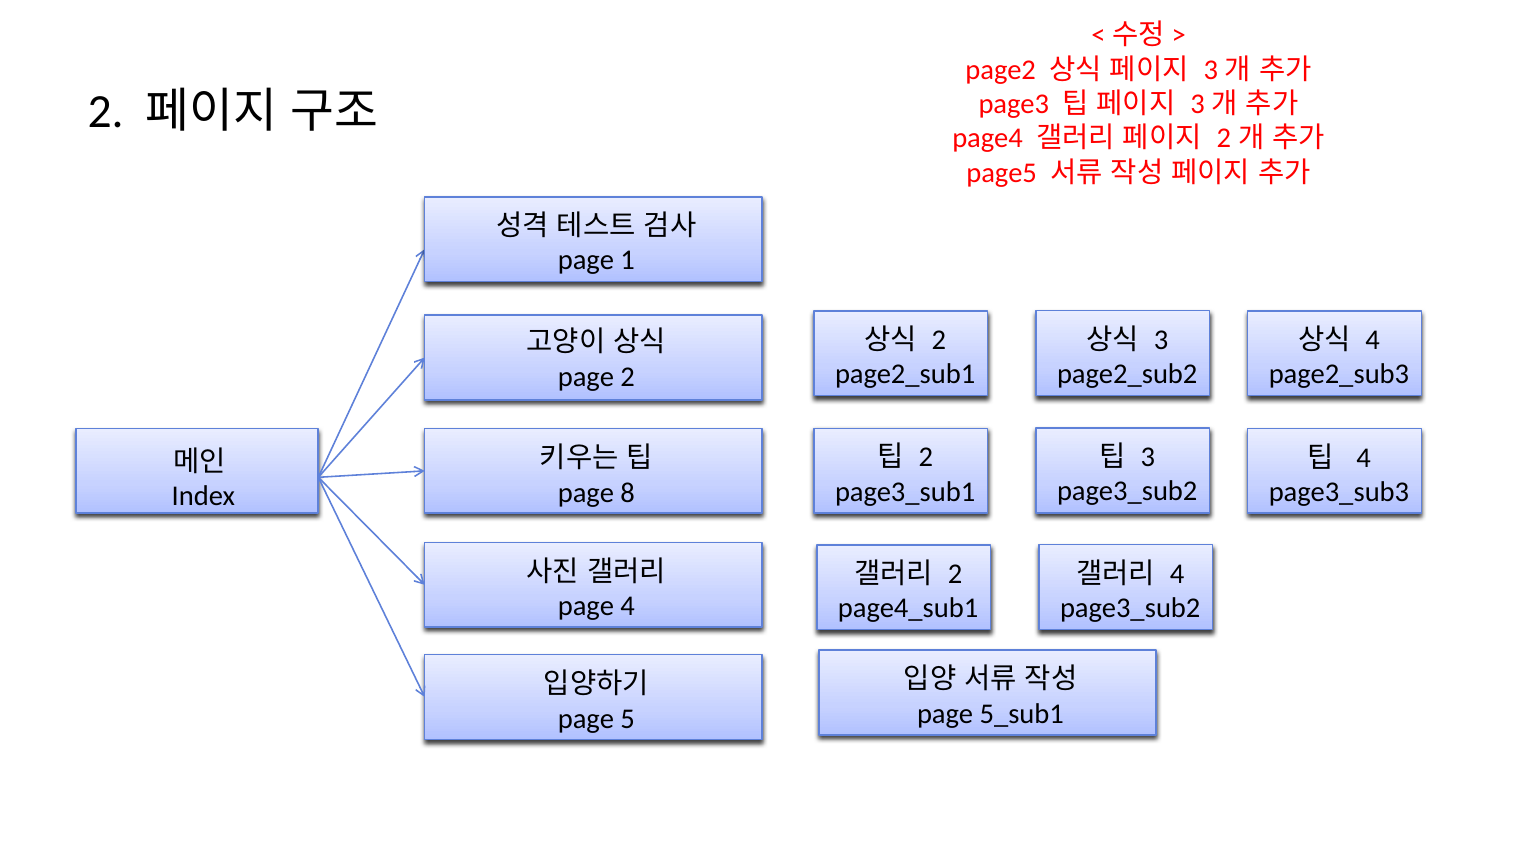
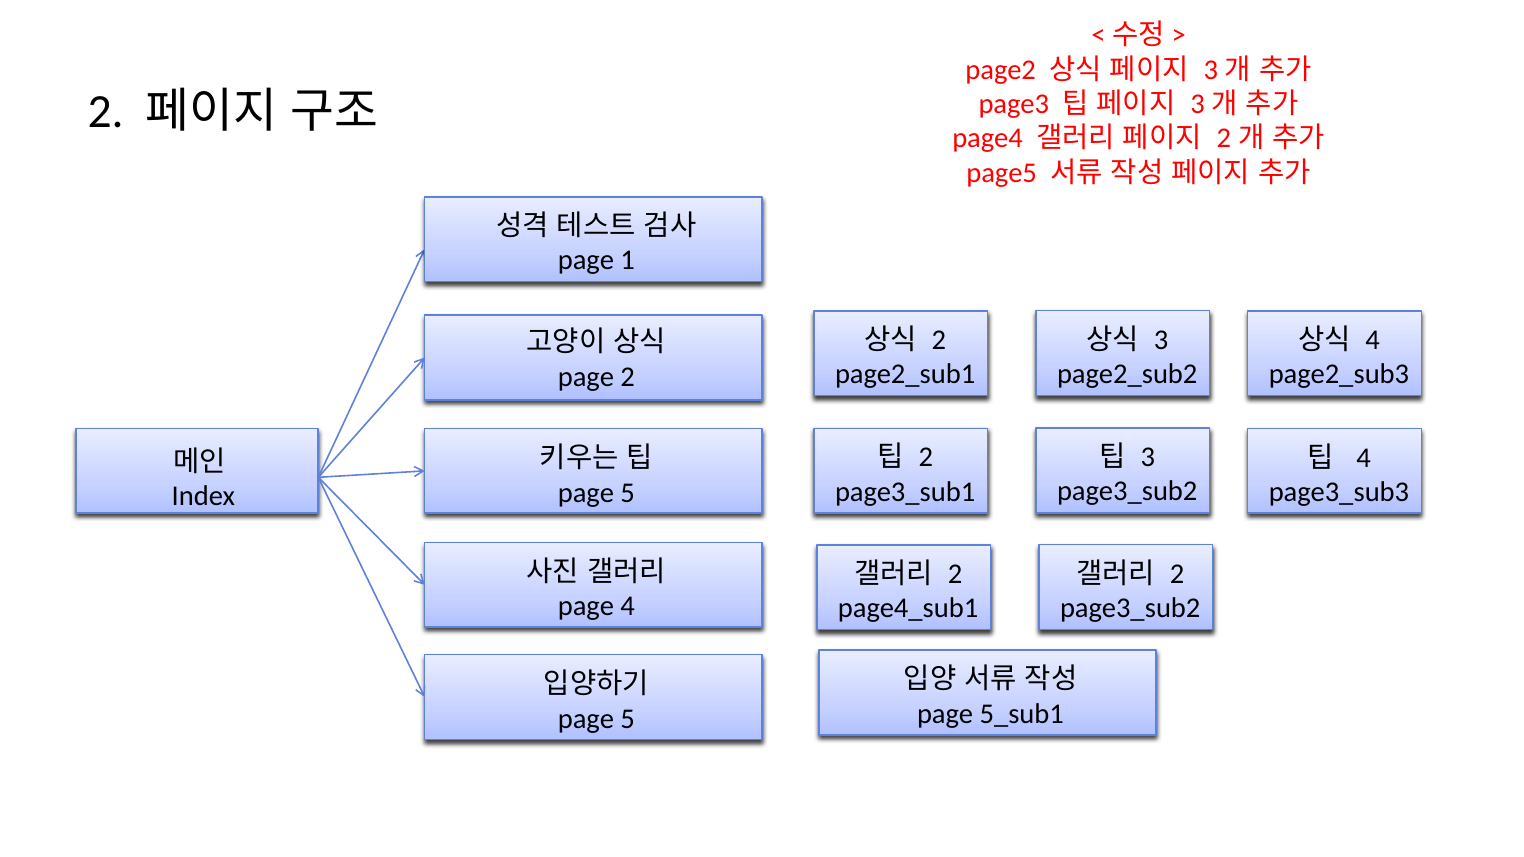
8 at (628, 493): 8 -> 5
4 at (1177, 574): 4 -> 2
